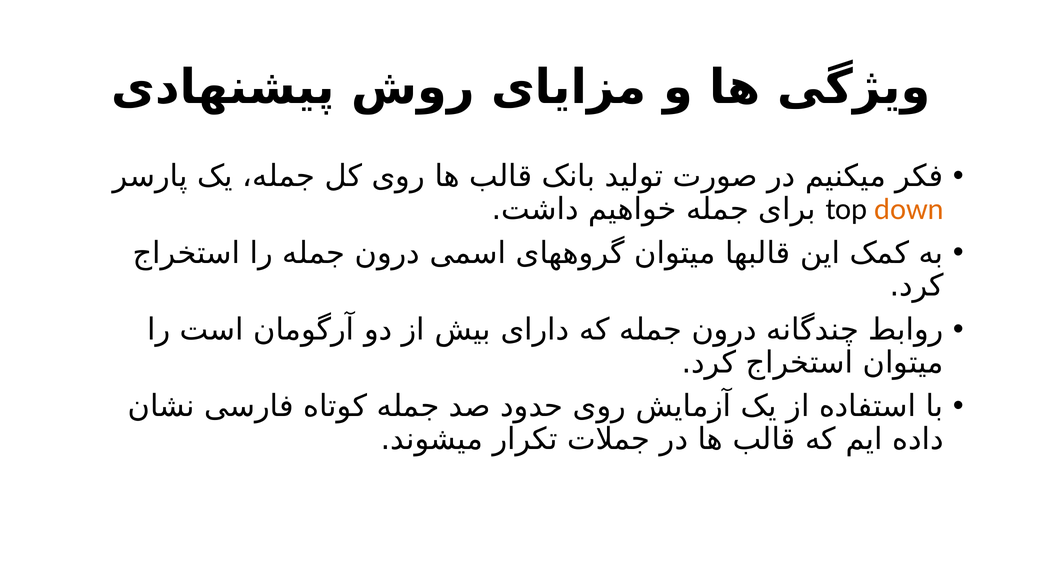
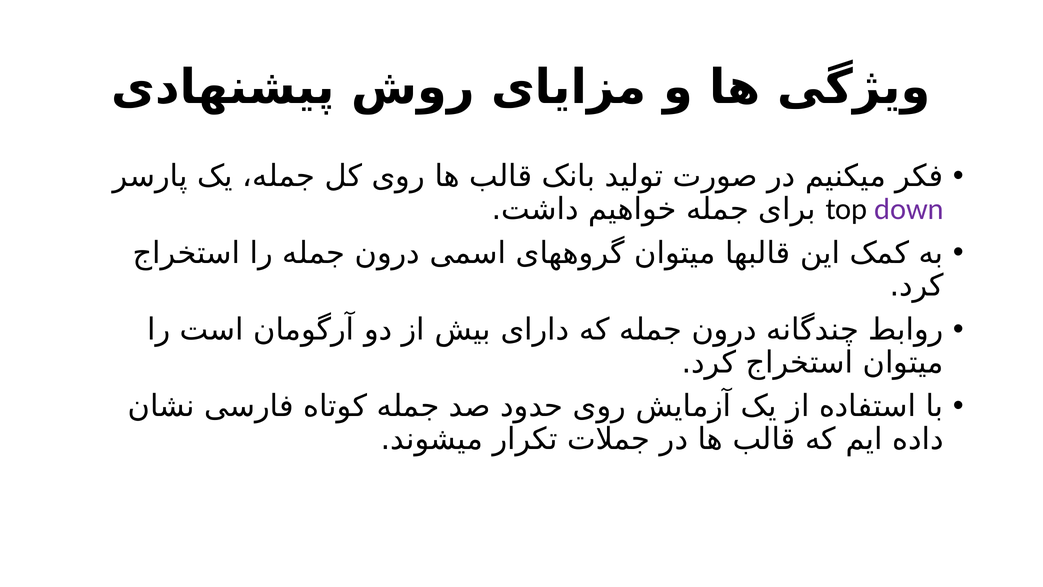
down colour: orange -> purple
